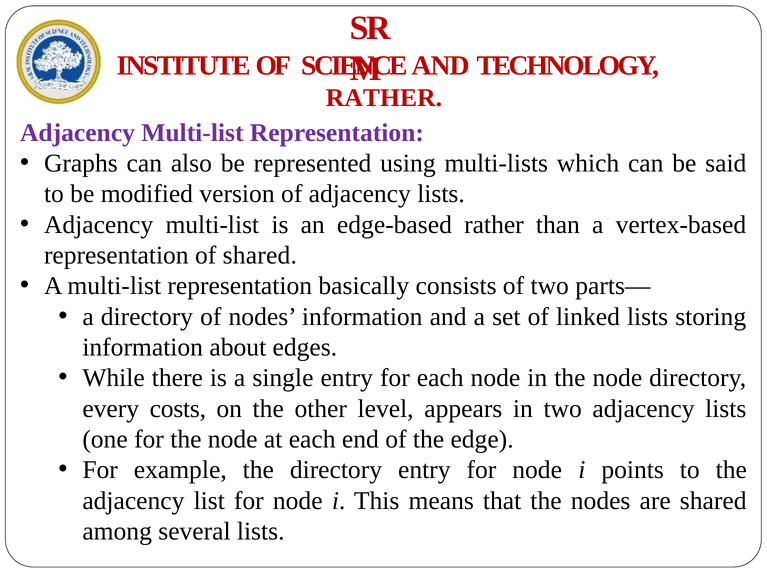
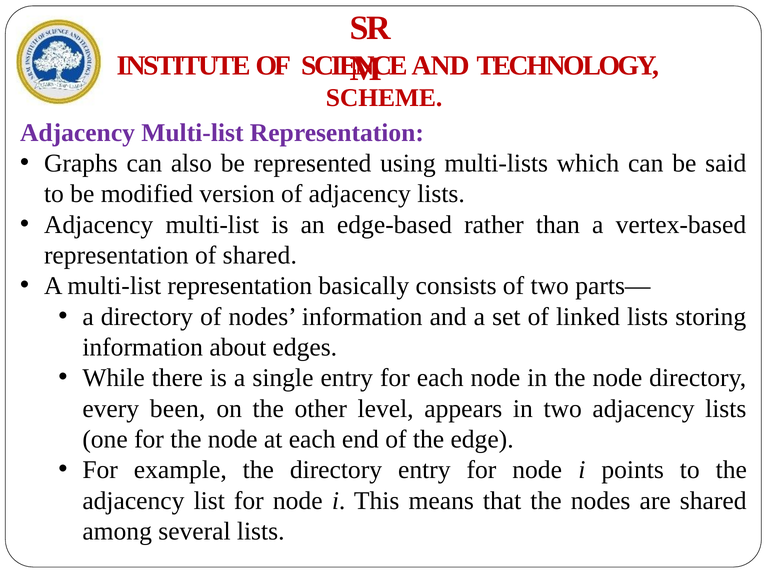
RATHER at (384, 98): RATHER -> SCHEME
costs: costs -> been
